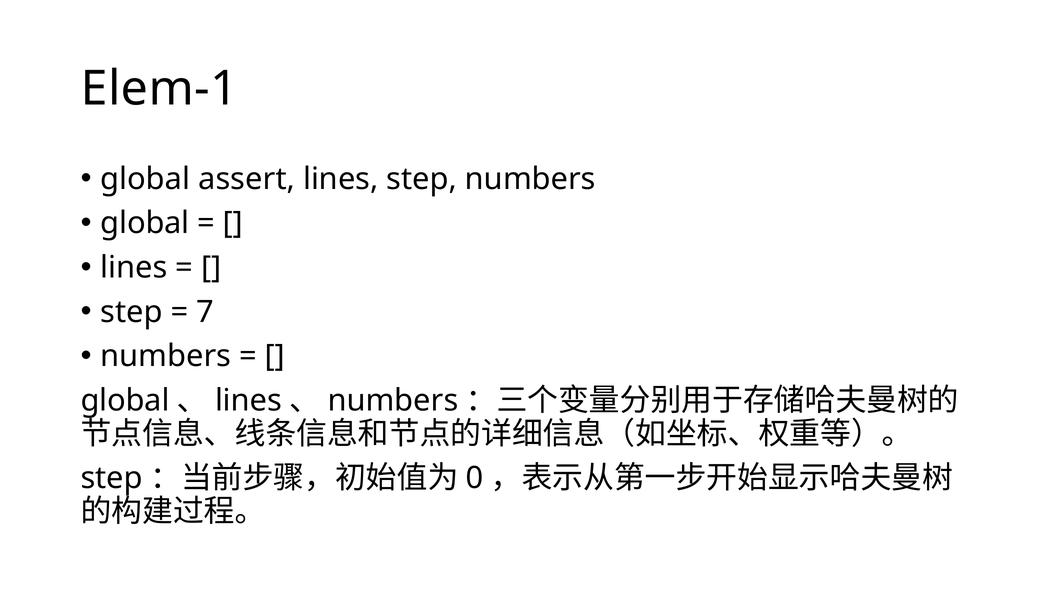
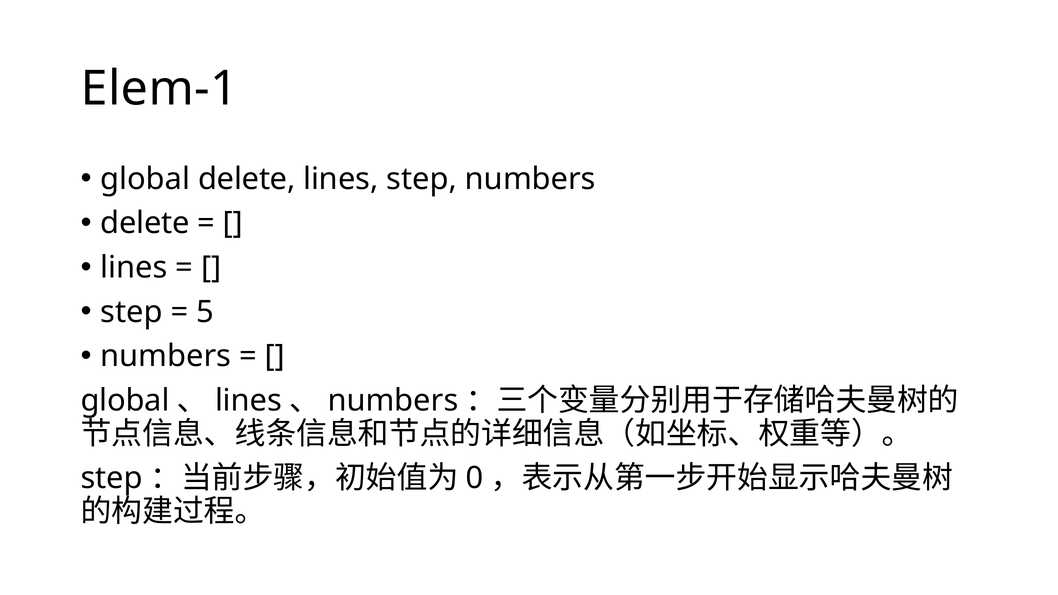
global assert: assert -> delete
global at (145, 223): global -> delete
7: 7 -> 5
